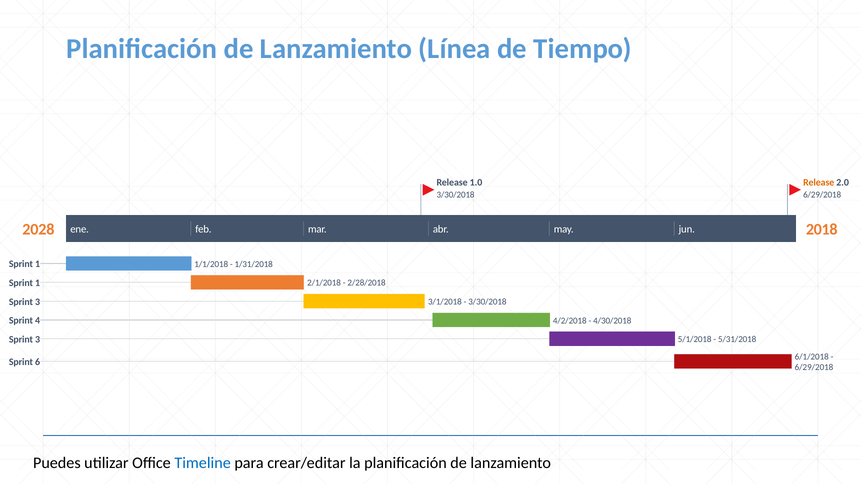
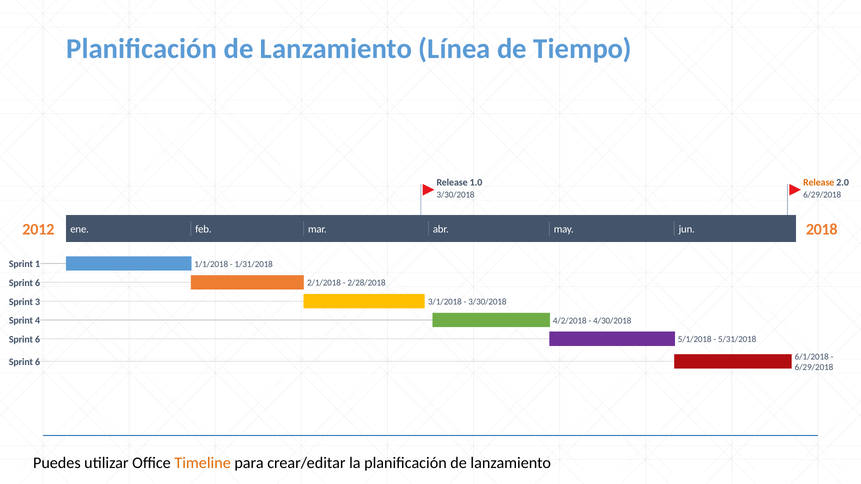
2028: 2028 -> 2012
1 at (38, 283): 1 -> 6
3 at (38, 340): 3 -> 6
Timeline colour: blue -> orange
